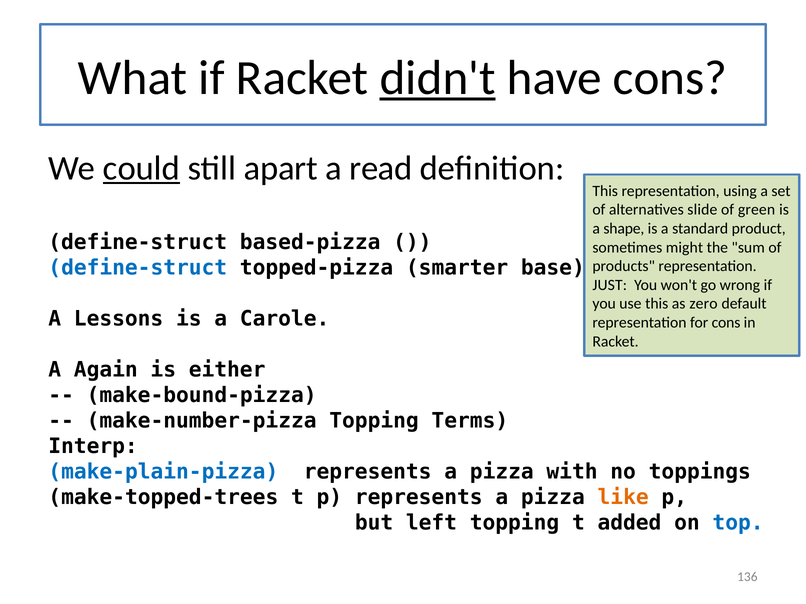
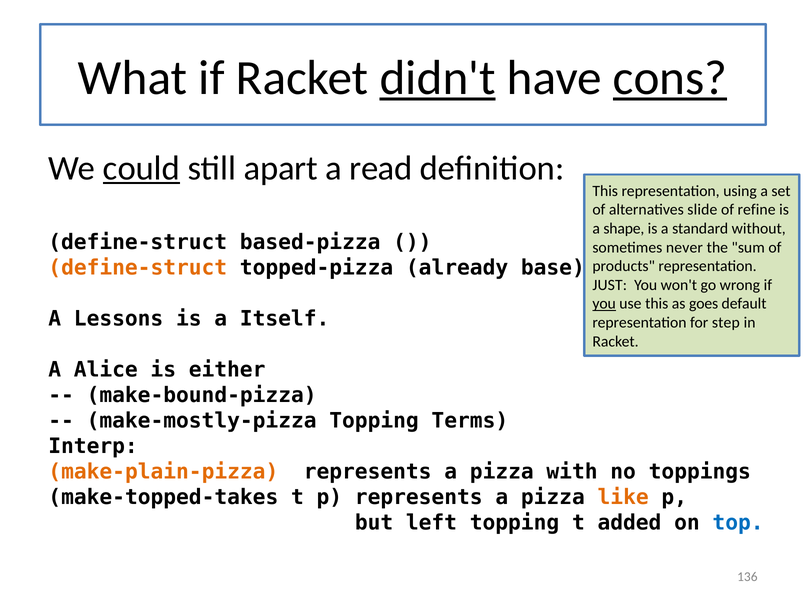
cons at (670, 78) underline: none -> present
green: green -> refine
product: product -> without
might: might -> never
define-struct at (138, 268) colour: blue -> orange
smarter: smarter -> already
you at (604, 304) underline: none -> present
zero: zero -> goes
Carole: Carole -> Itself
for cons: cons -> step
Again: Again -> Alice
make-number-pizza: make-number-pizza -> make-mostly-pizza
make-plain-pizza colour: blue -> orange
make-topped-trees: make-topped-trees -> make-topped-takes
